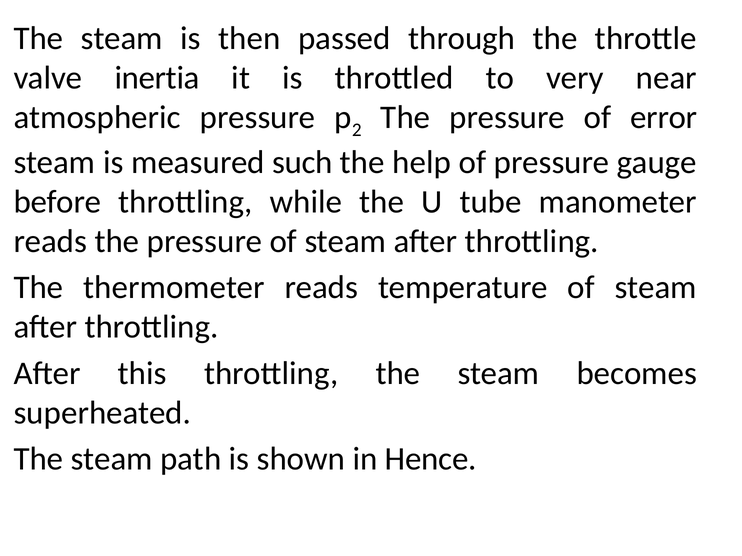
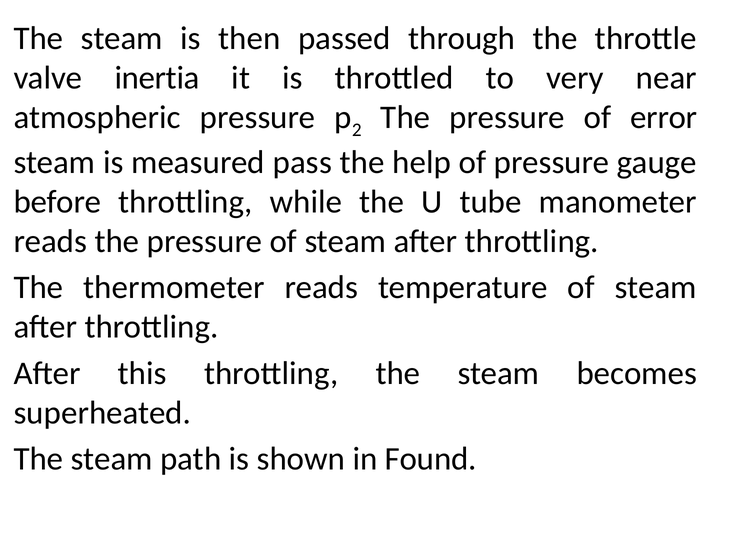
such: such -> pass
Hence: Hence -> Found
